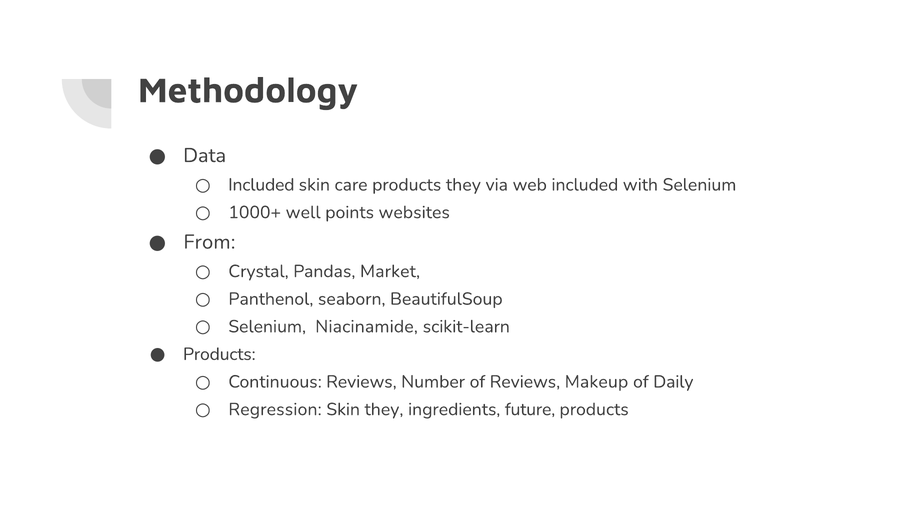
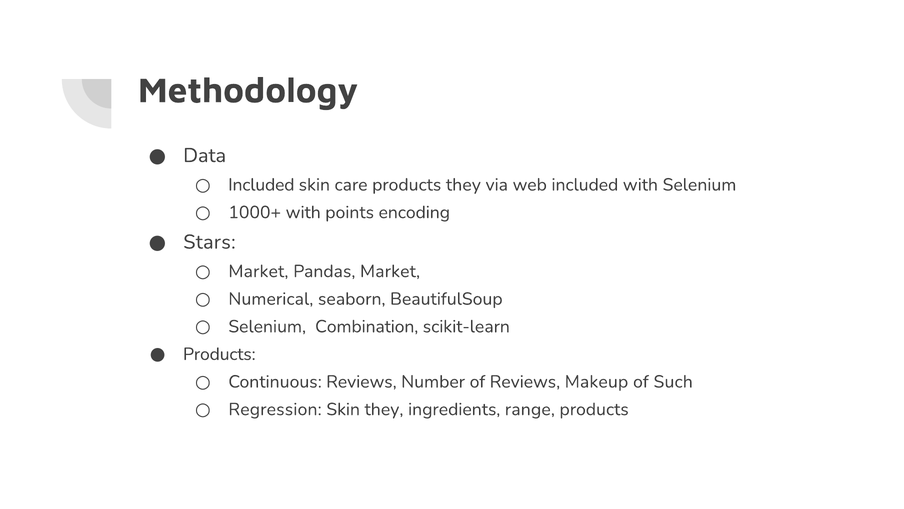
1000+ well: well -> with
websites: websites -> encoding
From: From -> Stars
Crystal at (258, 271): Crystal -> Market
Panthenol: Panthenol -> Numerical
Niacinamide: Niacinamide -> Combination
Daily: Daily -> Such
future: future -> range
